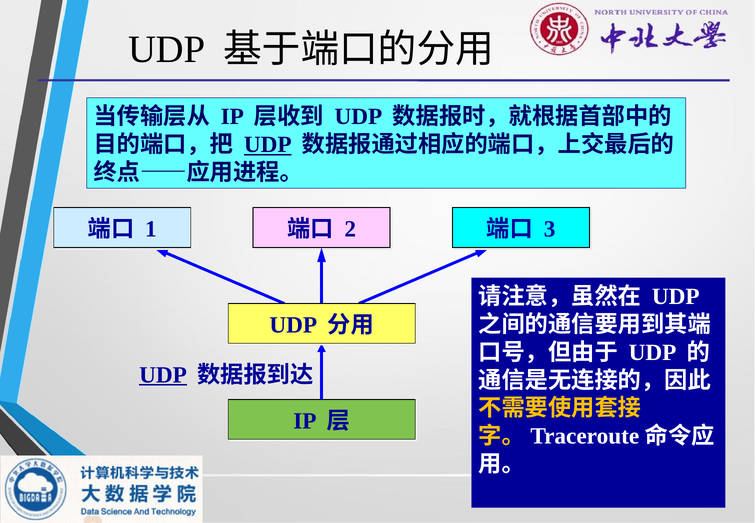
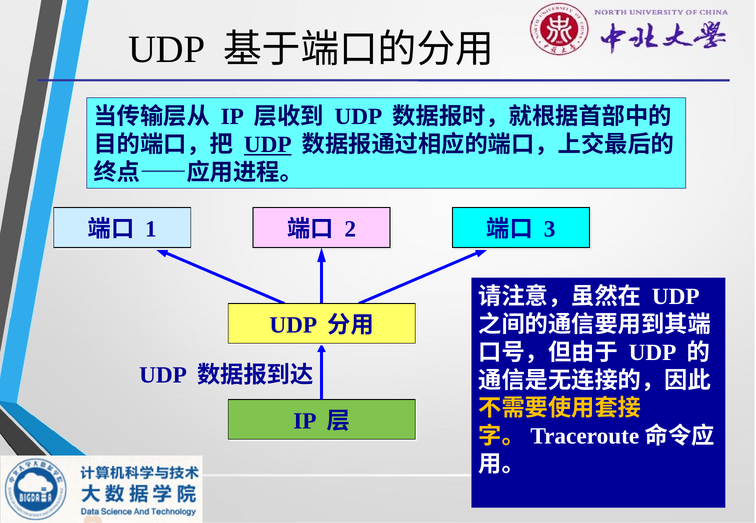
UDP at (163, 375) underline: present -> none
